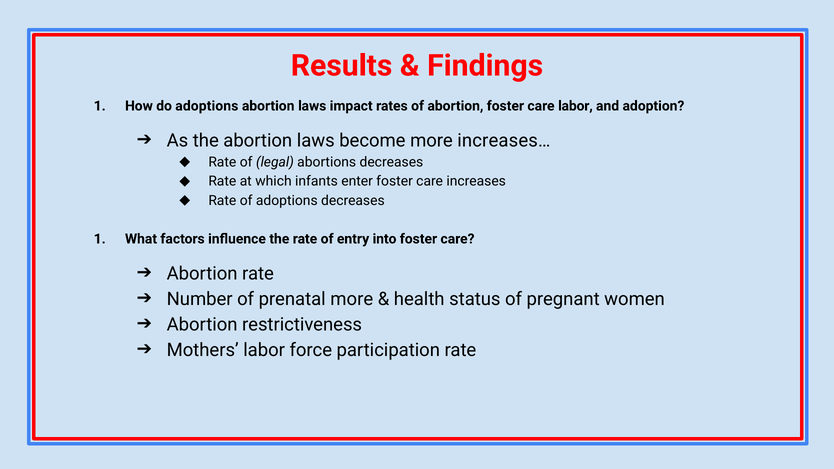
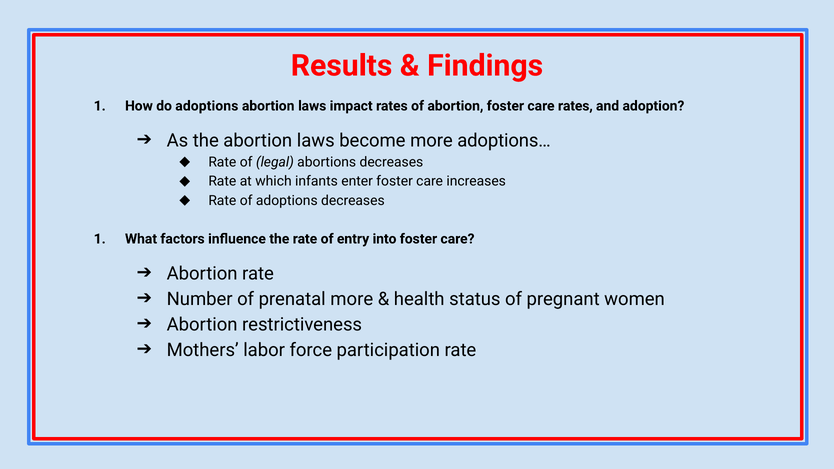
care labor: labor -> rates
increases…: increases… -> adoptions…
